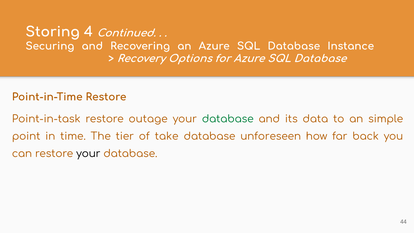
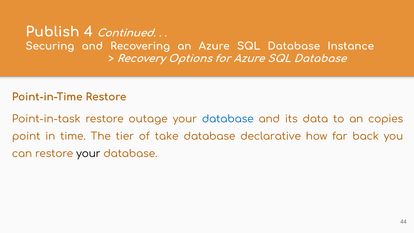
Storing: Storing -> Publish
database at (228, 119) colour: green -> blue
simple: simple -> copies
unforeseen: unforeseen -> declarative
